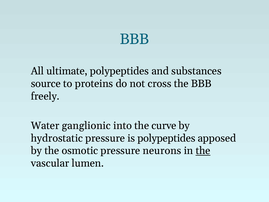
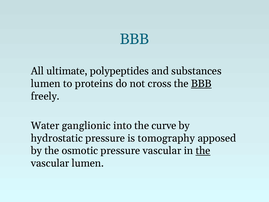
source at (46, 84): source -> lumen
BBB at (201, 84) underline: none -> present
is polypeptides: polypeptides -> tomography
pressure neurons: neurons -> vascular
